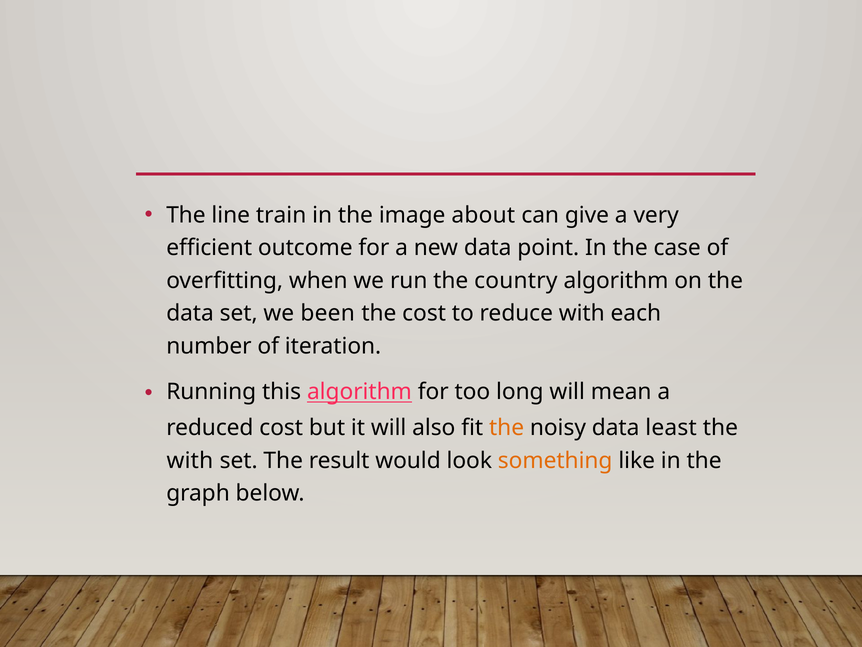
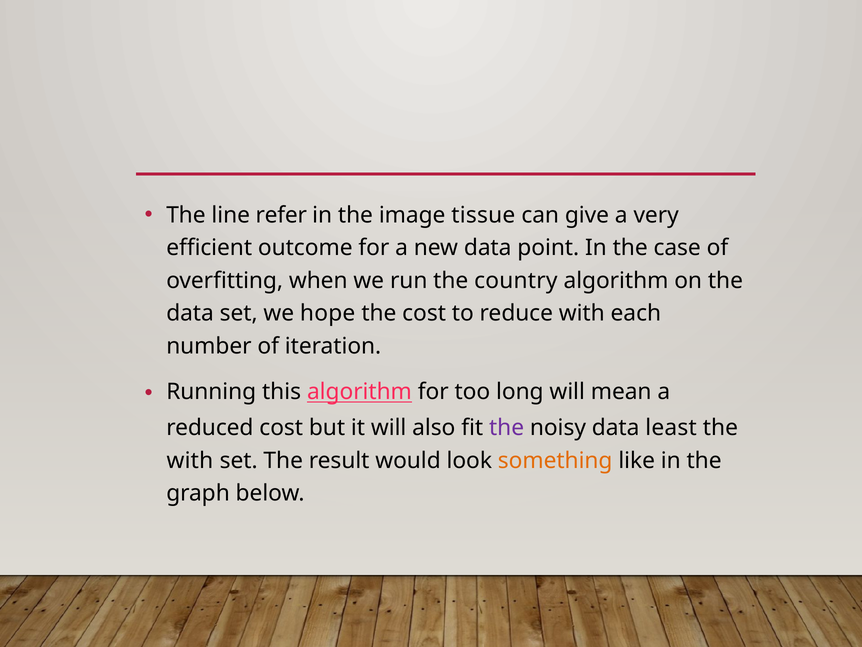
train: train -> refer
about: about -> tissue
been: been -> hope
the at (507, 428) colour: orange -> purple
